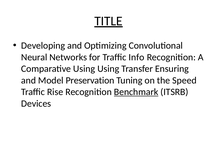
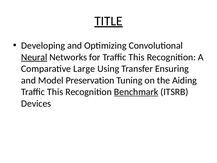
Neural underline: none -> present
for Traffic Info: Info -> This
Comparative Using: Using -> Large
Speed: Speed -> Aiding
Rise at (55, 92): Rise -> This
